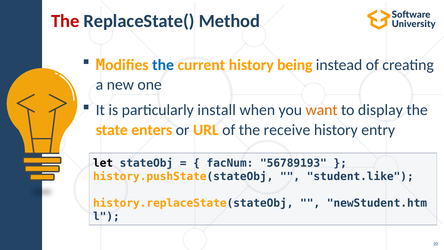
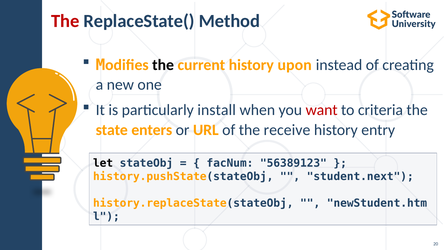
the at (163, 65) colour: blue -> black
being: being -> upon
want colour: orange -> red
display: display -> criteria
56789193: 56789193 -> 56389123
student.like: student.like -> student.next
